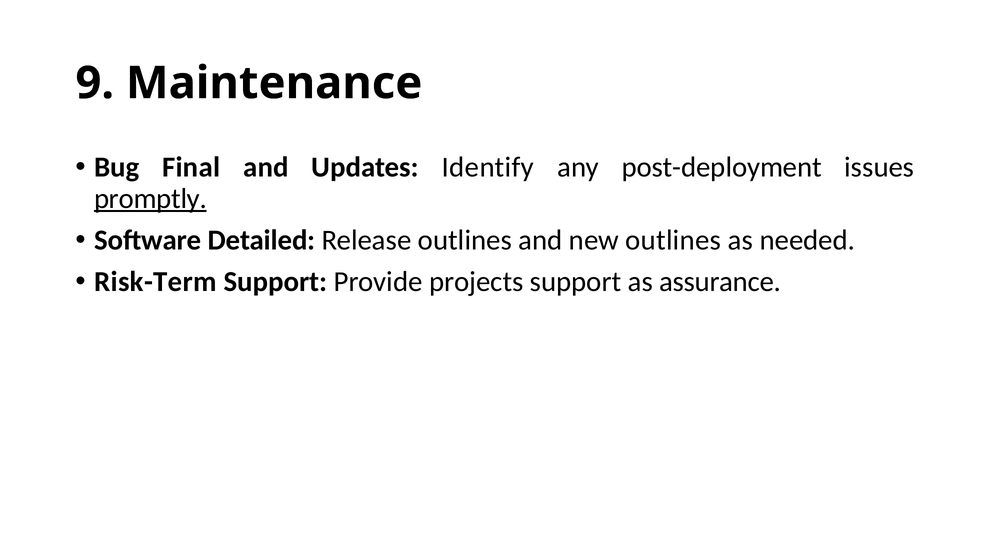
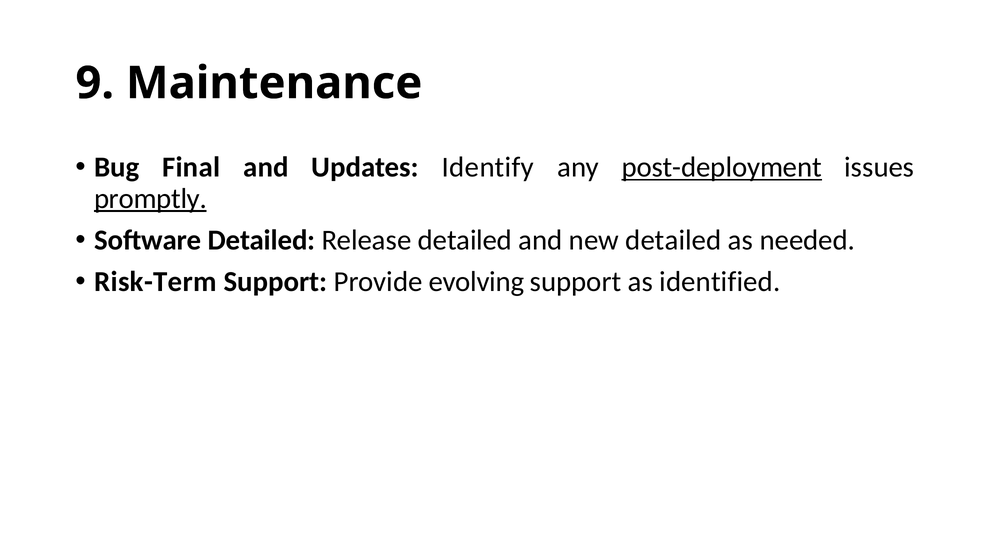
post-deployment underline: none -> present
Release outlines: outlines -> detailed
new outlines: outlines -> detailed
projects: projects -> evolving
assurance: assurance -> identified
